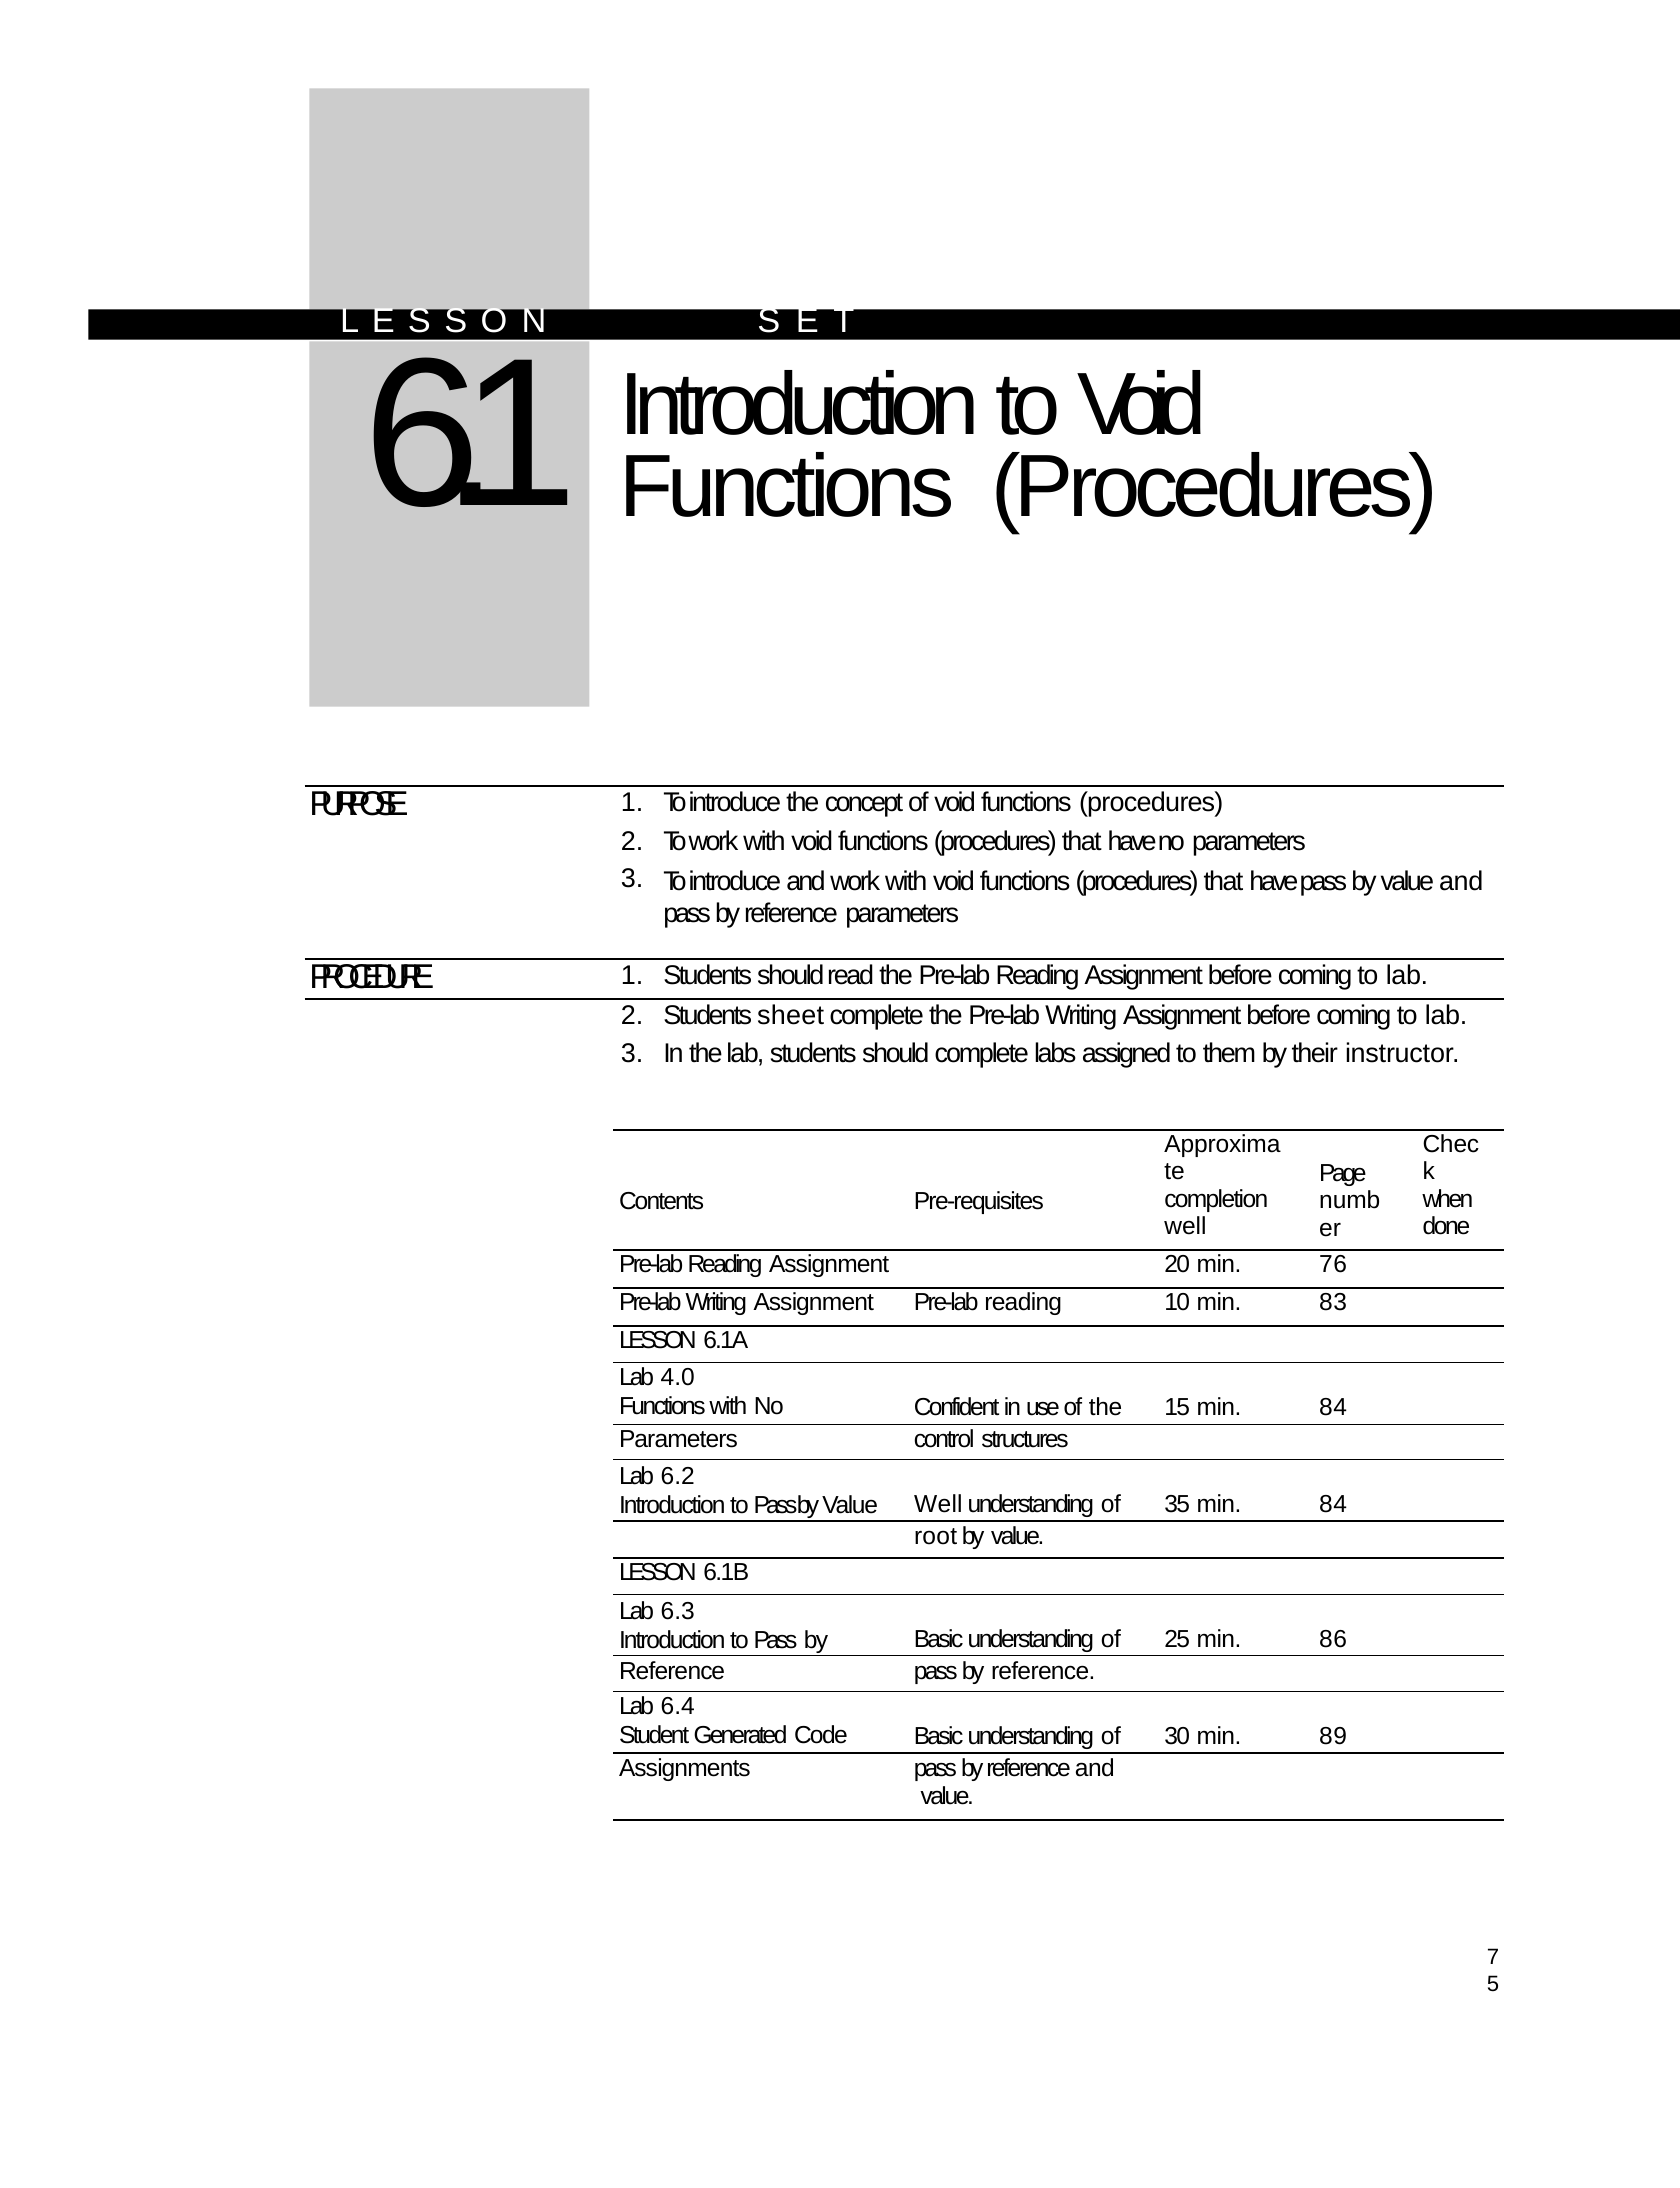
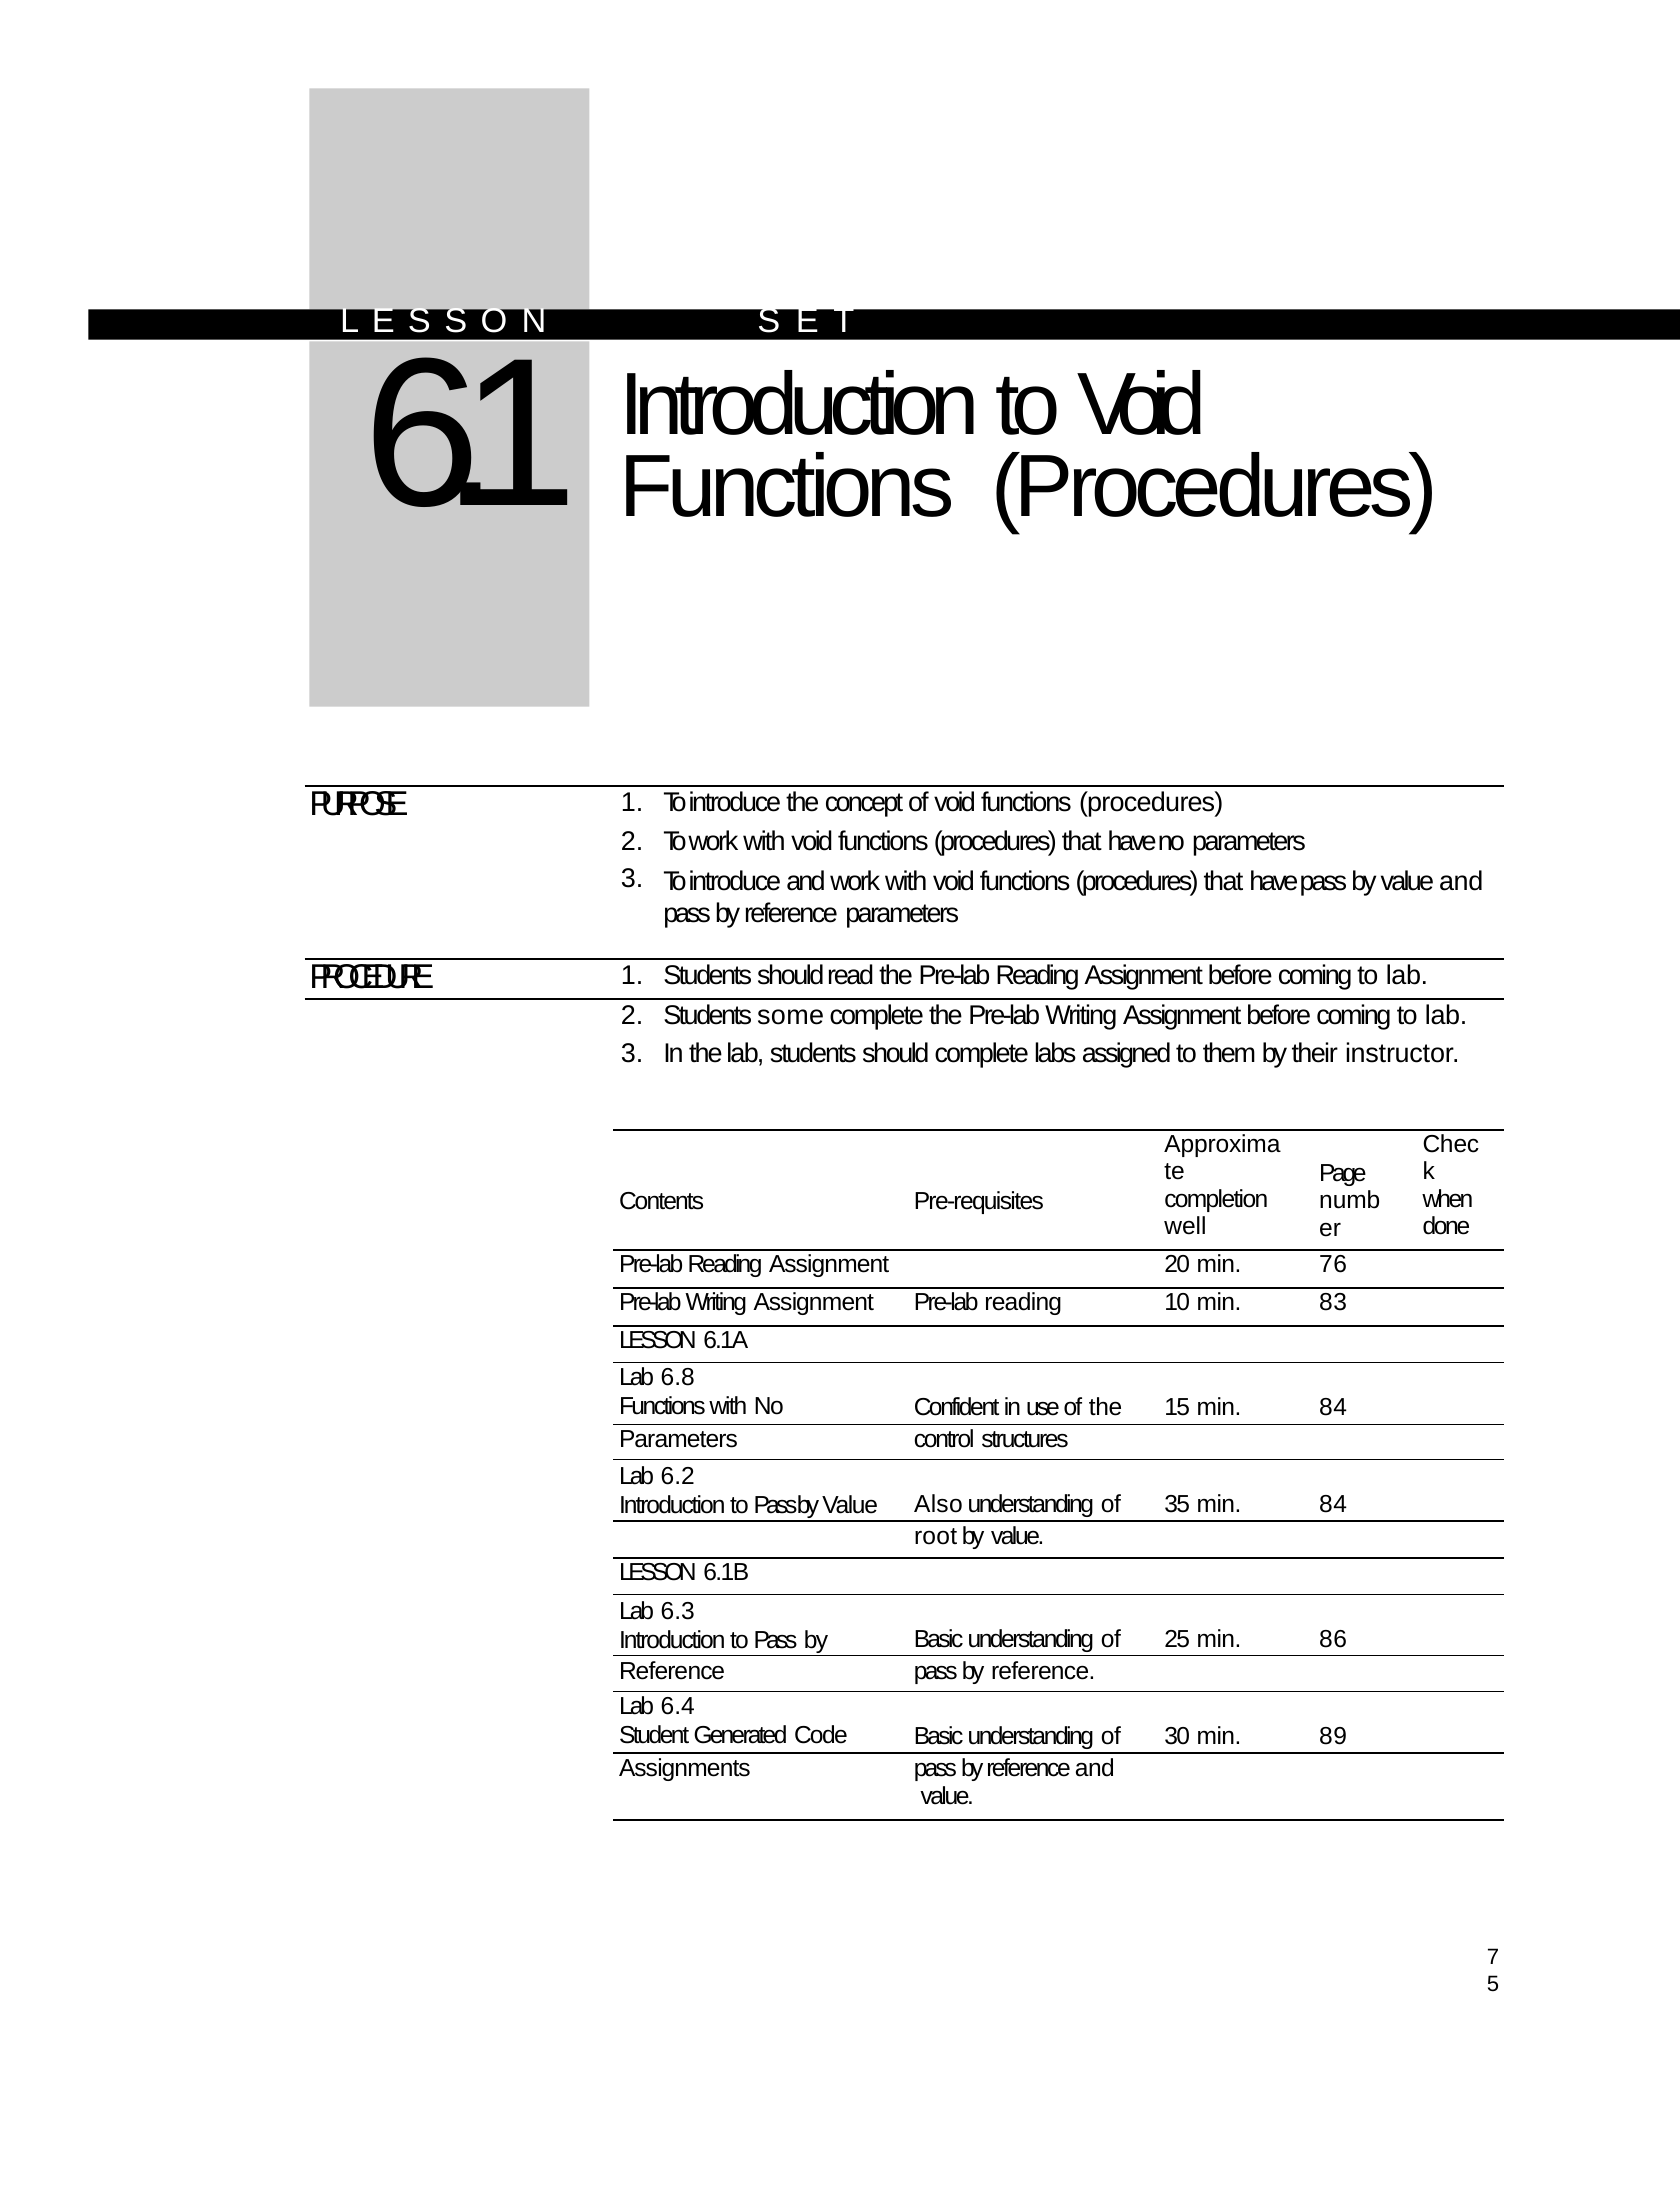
sheet: sheet -> some
4.0: 4.0 -> 6.8
Value Well: Well -> Also
